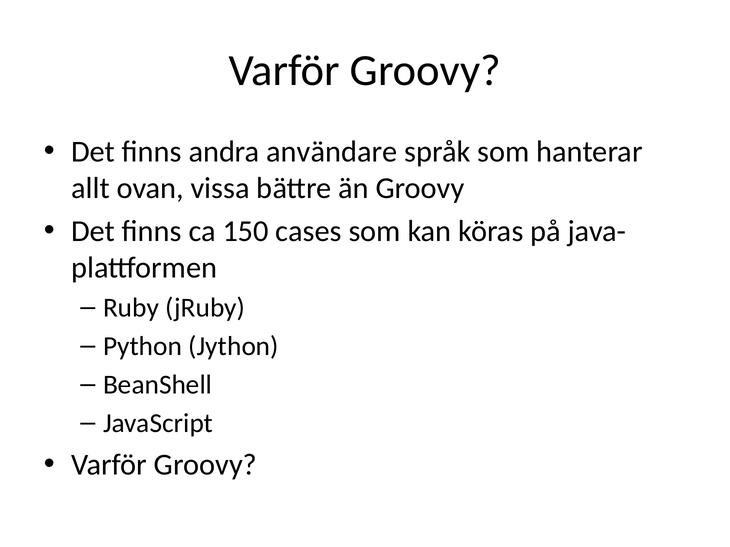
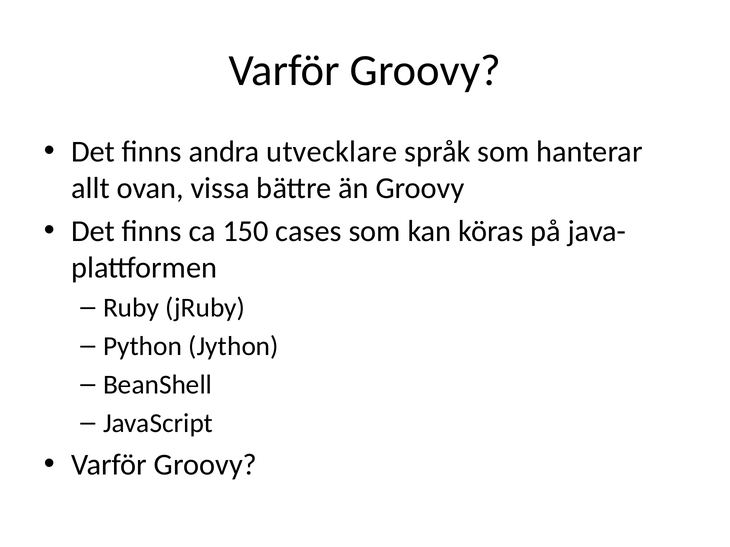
användare: användare -> utvecklare
